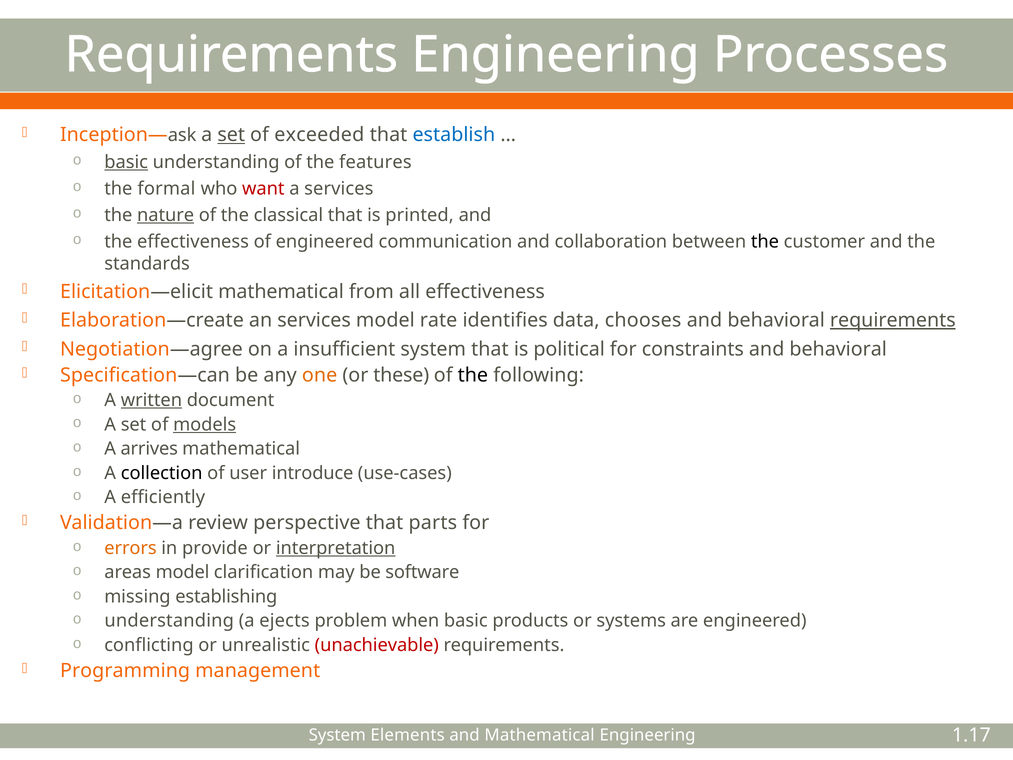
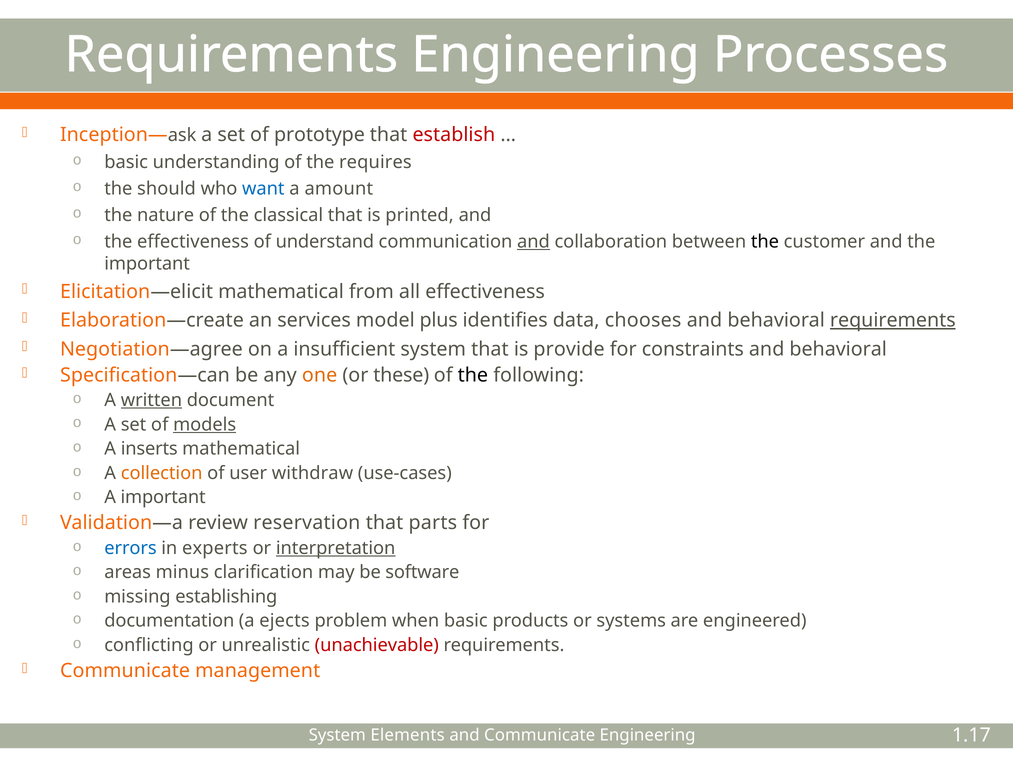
set at (231, 135) underline: present -> none
exceeded: exceeded -> prototype
establish colour: blue -> red
basic at (126, 162) underline: present -> none
features: features -> requires
formal: formal -> should
want colour: red -> blue
a services: services -> amount
nature underline: present -> none
of engineered: engineered -> understand
and at (533, 242) underline: none -> present
standards at (147, 264): standards -> important
rate: rate -> plus
political: political -> provide
arrives: arrives -> inserts
collection colour: black -> orange
introduce: introduce -> withdraw
A efficiently: efficiently -> important
perspective: perspective -> reservation
errors colour: orange -> blue
provide: provide -> experts
areas model: model -> minus
understanding at (169, 621): understanding -> documentation
Programming at (125, 671): Programming -> Communicate
and Mathematical: Mathematical -> Communicate
